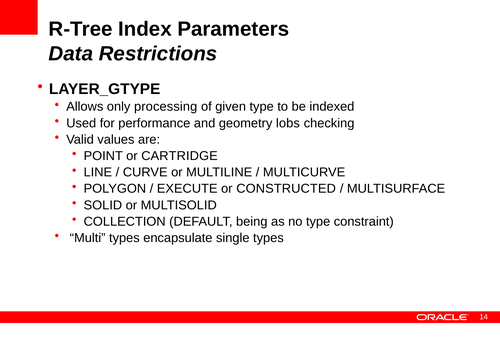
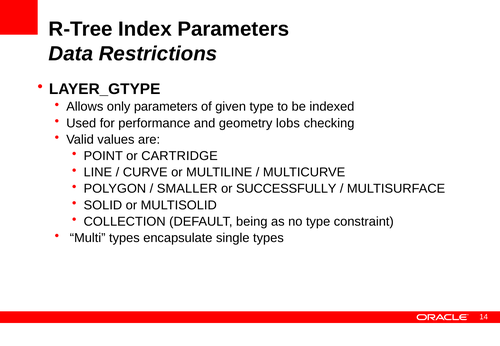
only processing: processing -> parameters
EXECUTE: EXECUTE -> SMALLER
CONSTRUCTED: CONSTRUCTED -> SUCCESSFULLY
